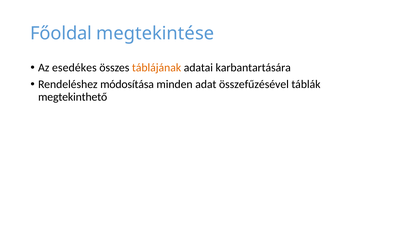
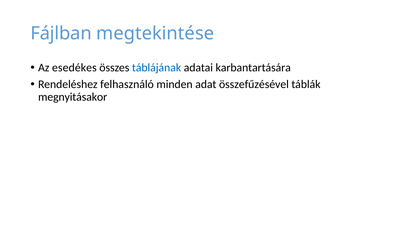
Főoldal: Főoldal -> Fájlban
táblájának colour: orange -> blue
módosítása: módosítása -> felhasználó
megtekinthető: megtekinthető -> megnyitásakor
